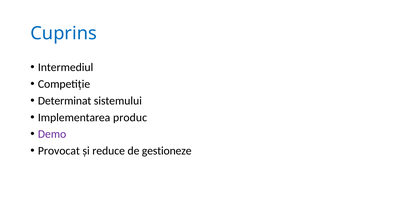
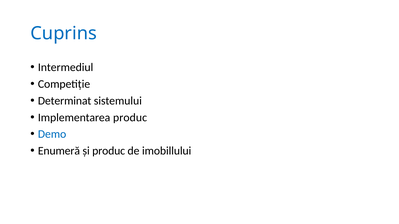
Demo colour: purple -> blue
Provocat: Provocat -> Enumeră
și reduce: reduce -> produc
gestioneze: gestioneze -> imobillului
